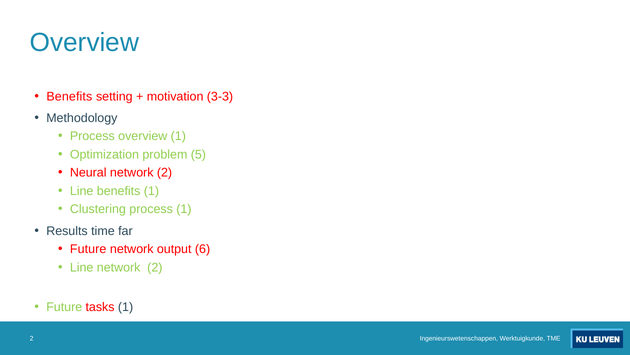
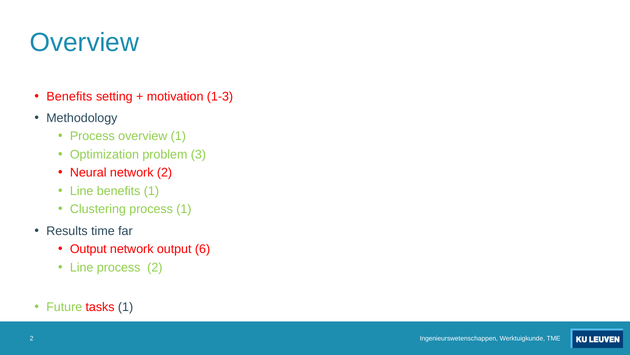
3-3: 3-3 -> 1-3
5: 5 -> 3
Future at (88, 249): Future -> Output
Line network: network -> process
